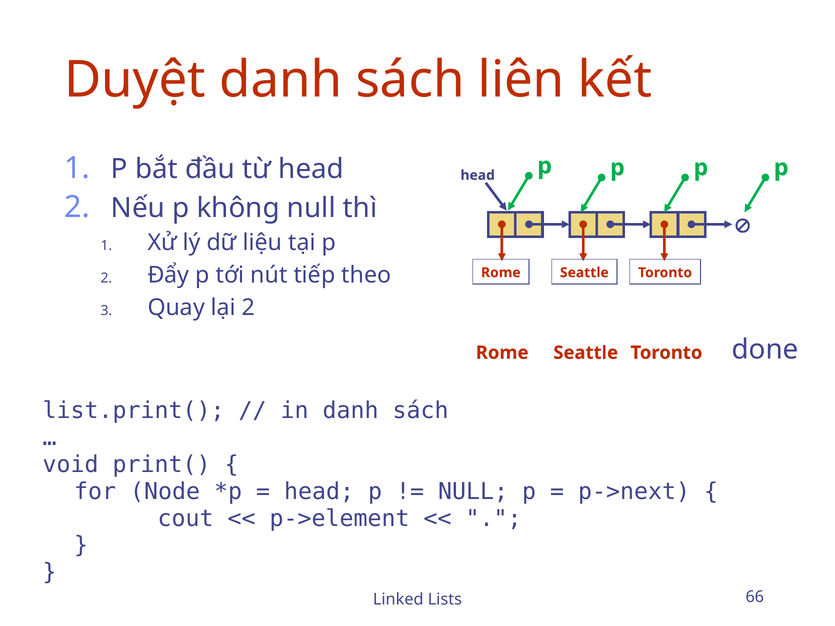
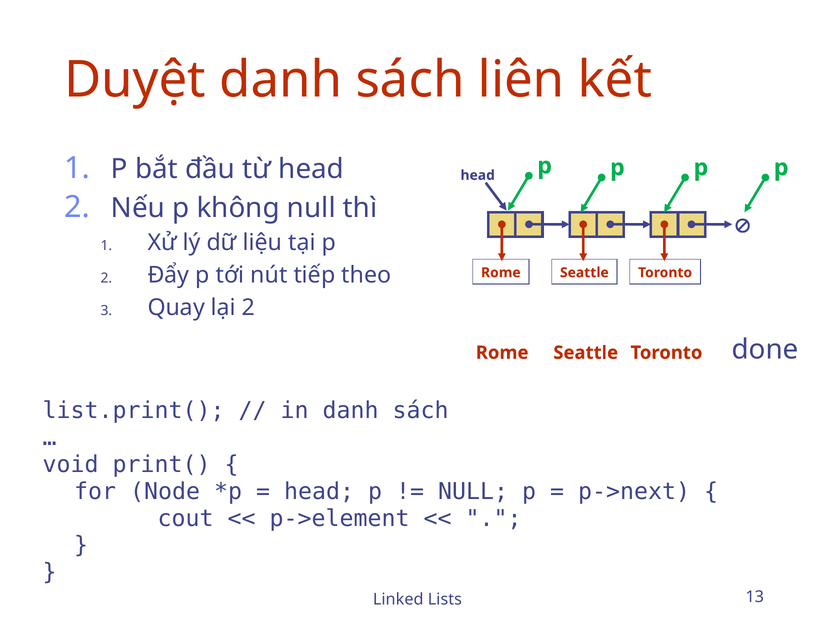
66: 66 -> 13
